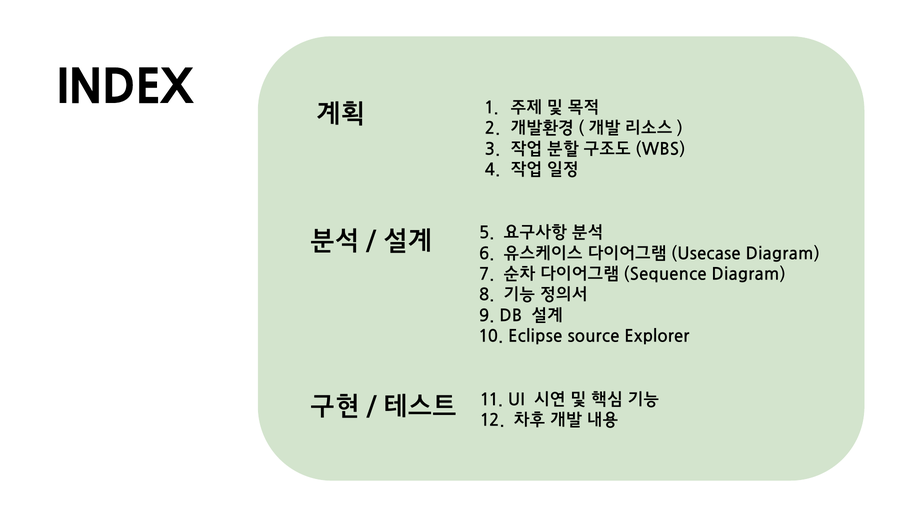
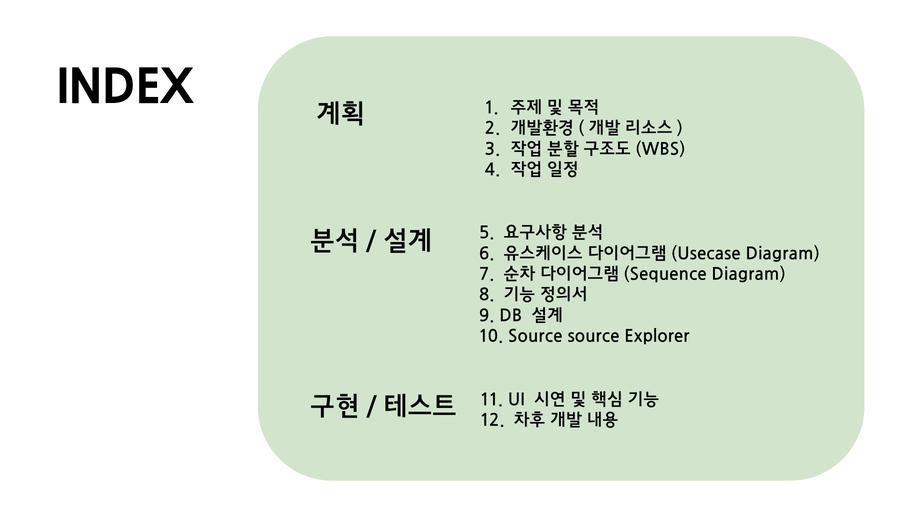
10 Eclipse: Eclipse -> Source
